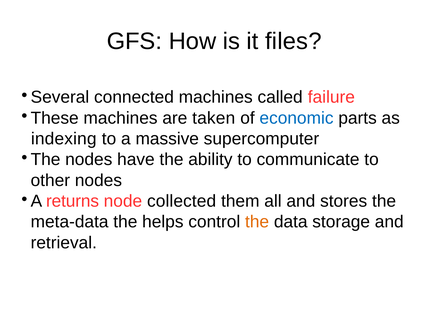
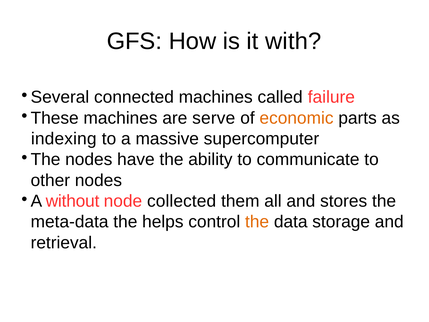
files: files -> with
taken: taken -> serve
economic colour: blue -> orange
returns: returns -> without
